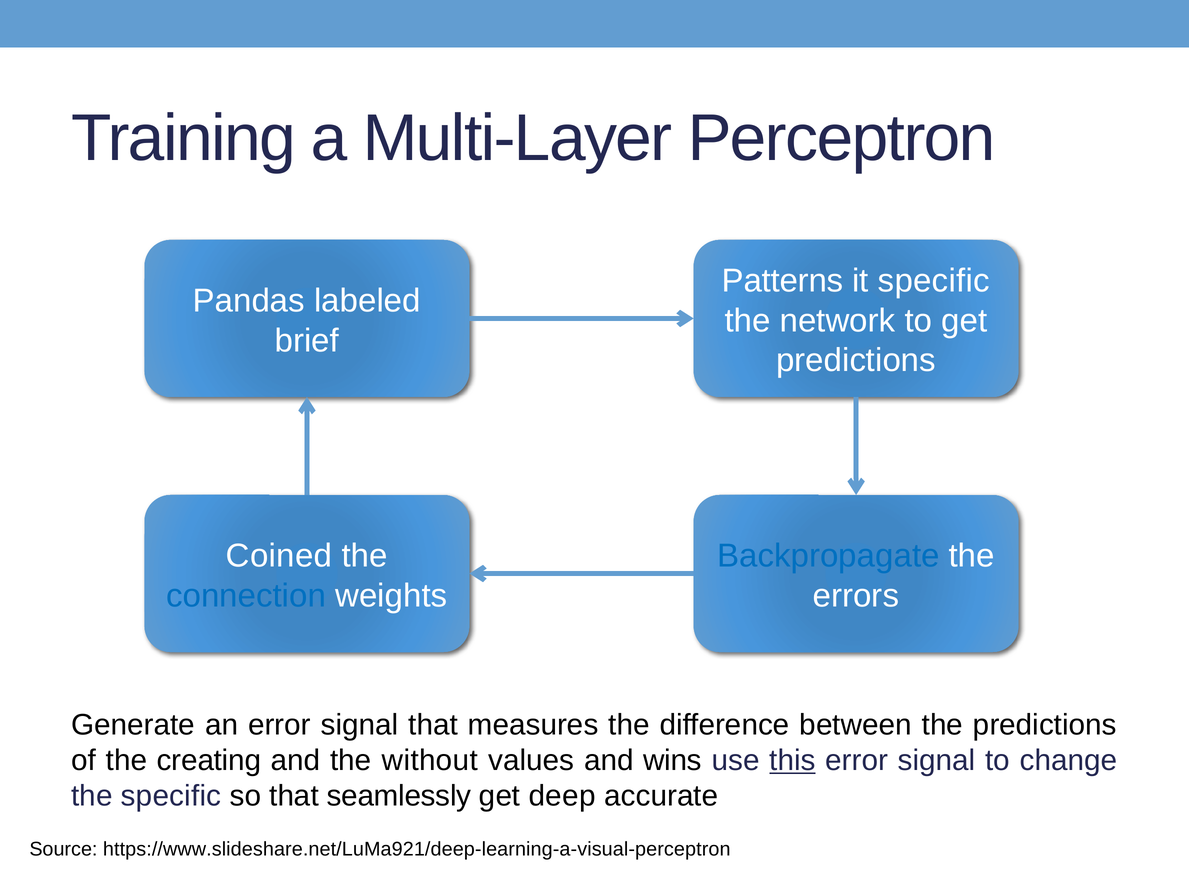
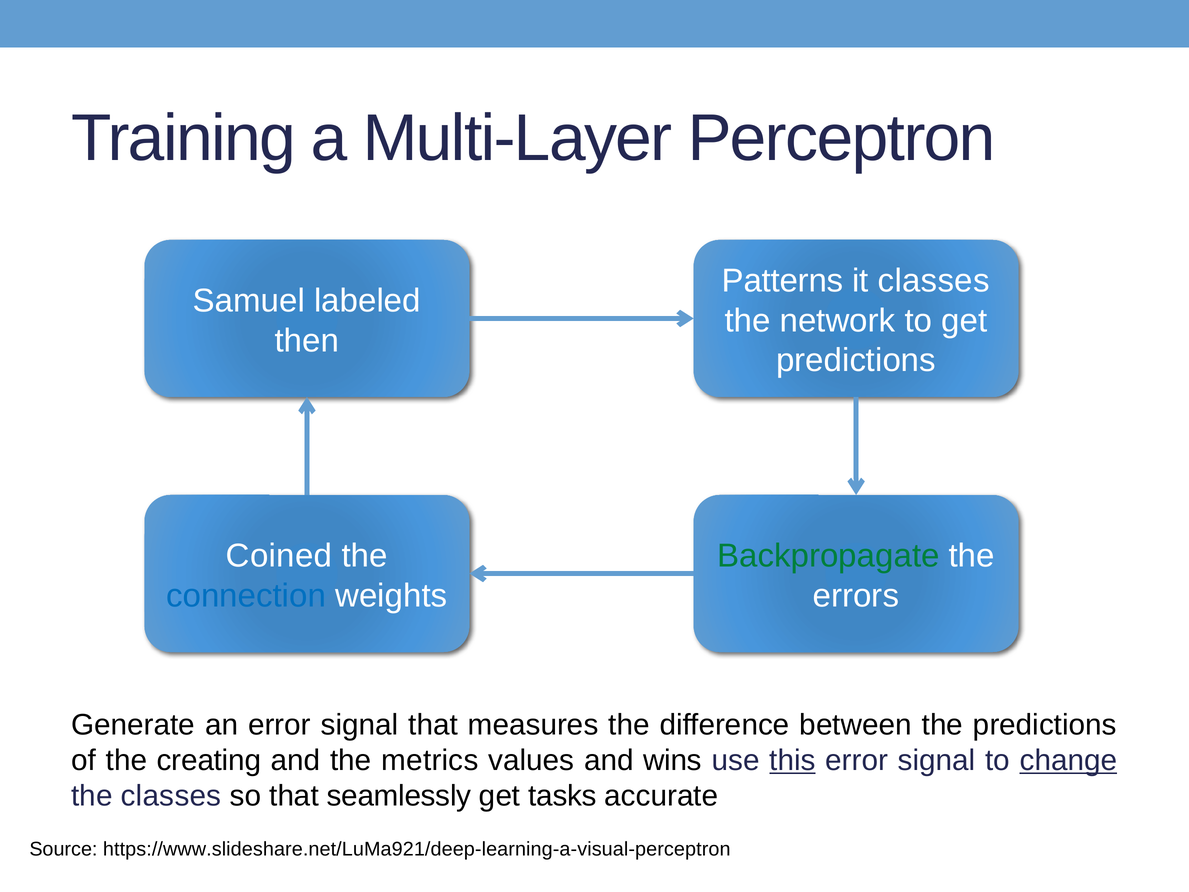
it specific: specific -> classes
Pandas: Pandas -> Samuel
brief: brief -> then
Backpropagate colour: blue -> green
without: without -> metrics
change underline: none -> present
the specific: specific -> classes
deep: deep -> tasks
